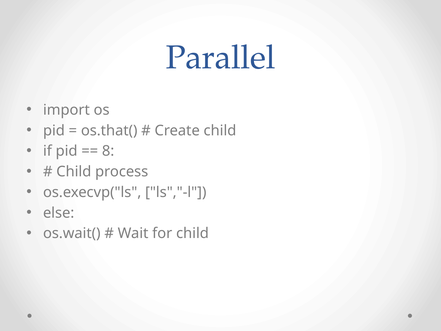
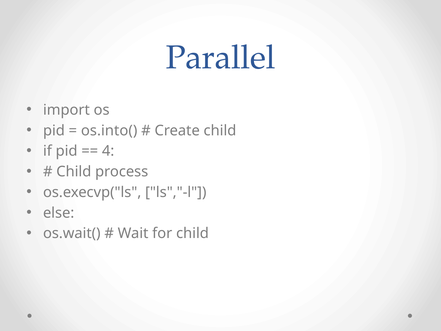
os.that(: os.that( -> os.into(
8: 8 -> 4
